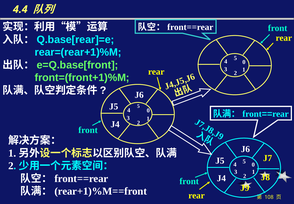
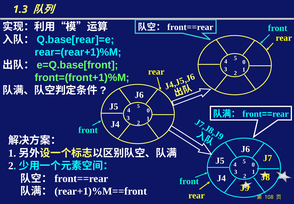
4.4: 4.4 -> 1.3
